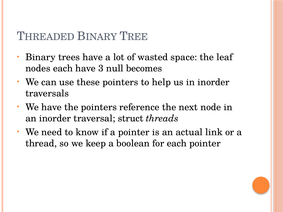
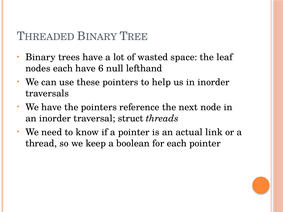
3: 3 -> 6
becomes: becomes -> lefthand
